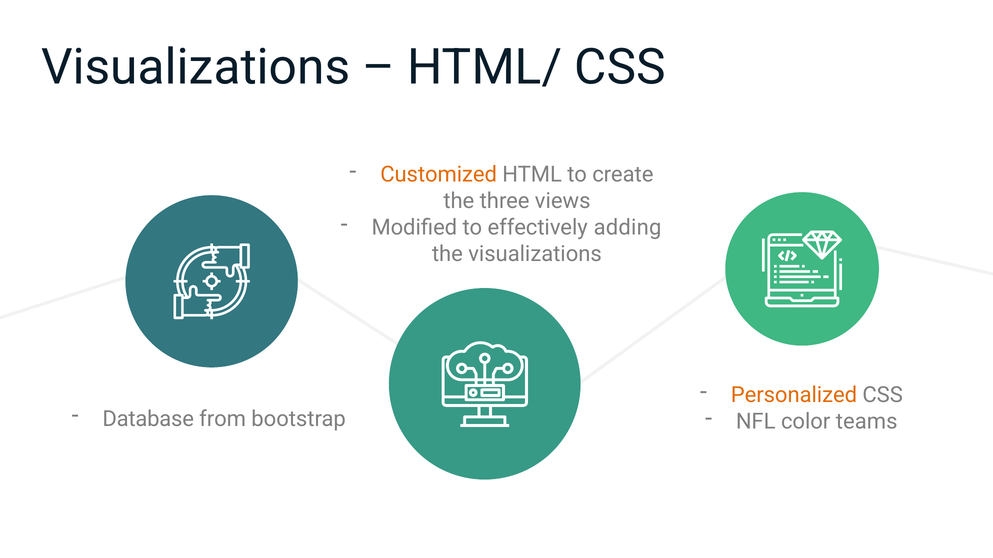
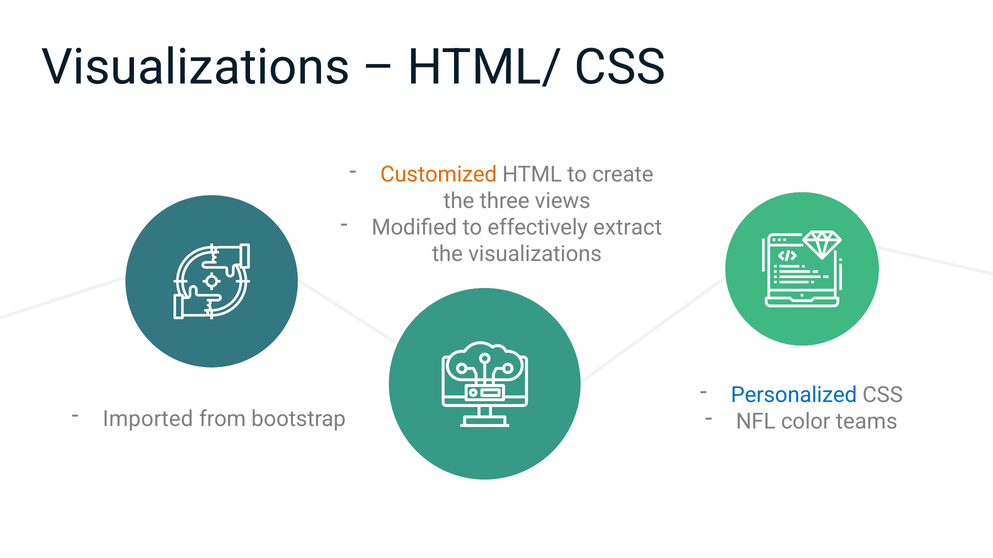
adding: adding -> extract
Personalized colour: orange -> blue
Database: Database -> Imported
